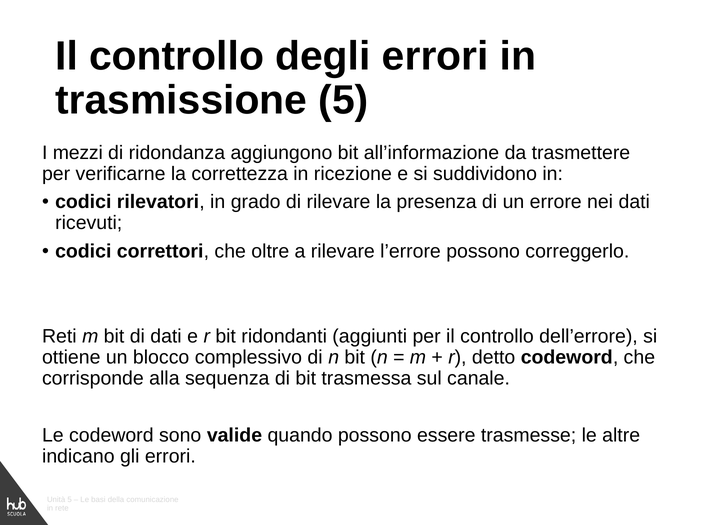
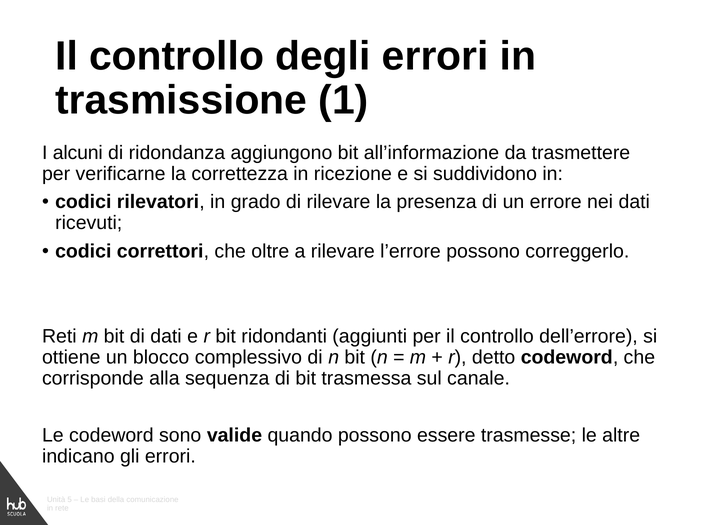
trasmissione 5: 5 -> 1
mezzi: mezzi -> alcuni
